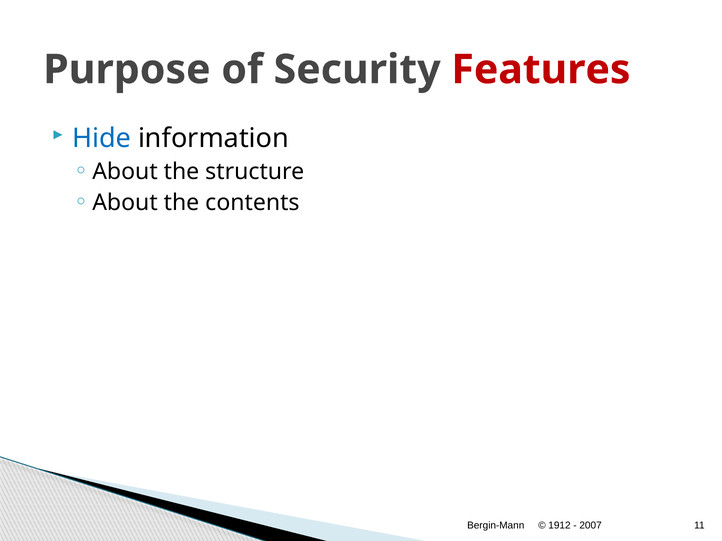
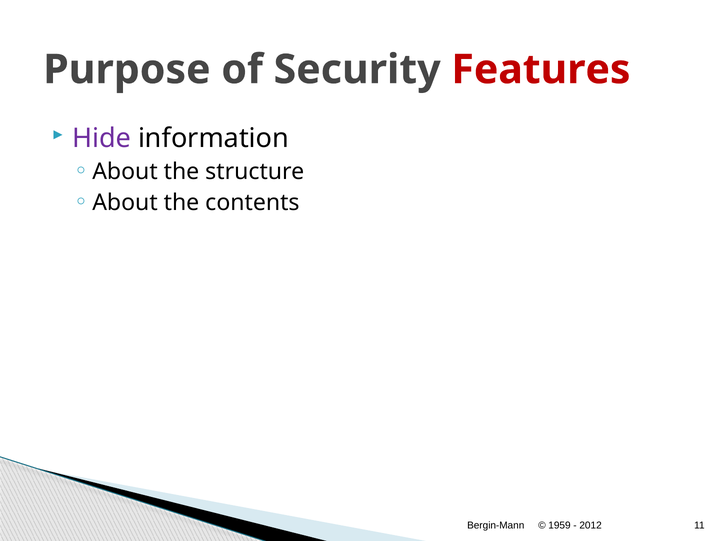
Hide colour: blue -> purple
1912: 1912 -> 1959
2007: 2007 -> 2012
